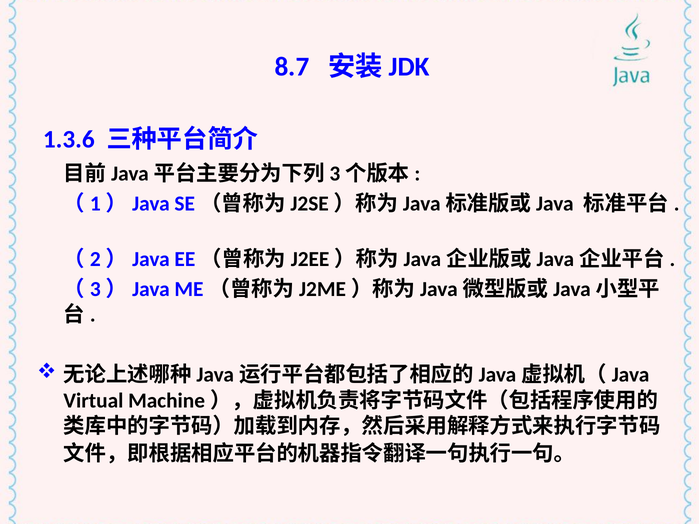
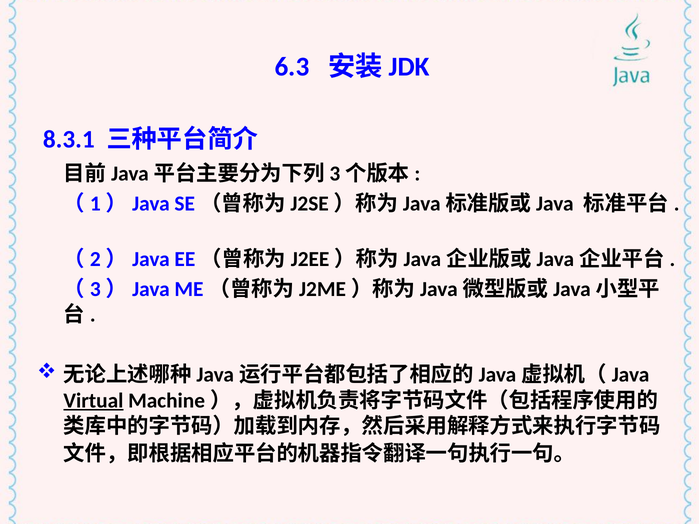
8.7: 8.7 -> 6.3
1.3.6: 1.3.6 -> 8.3.1
Virtual underline: none -> present
